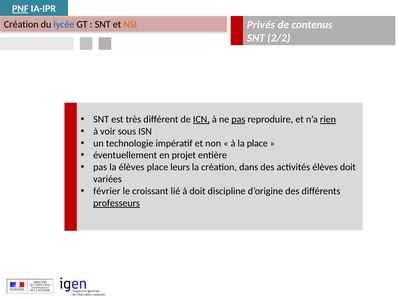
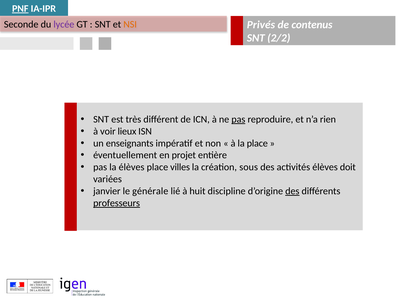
Création at (21, 24): Création -> Seconde
lycée colour: blue -> purple
ICN underline: present -> none
rien underline: present -> none
sous: sous -> lieux
technologie: technologie -> enseignants
leurs: leurs -> villes
dans: dans -> sous
février: février -> janvier
croissant: croissant -> générale
à doit: doit -> huit
des at (292, 191) underline: none -> present
